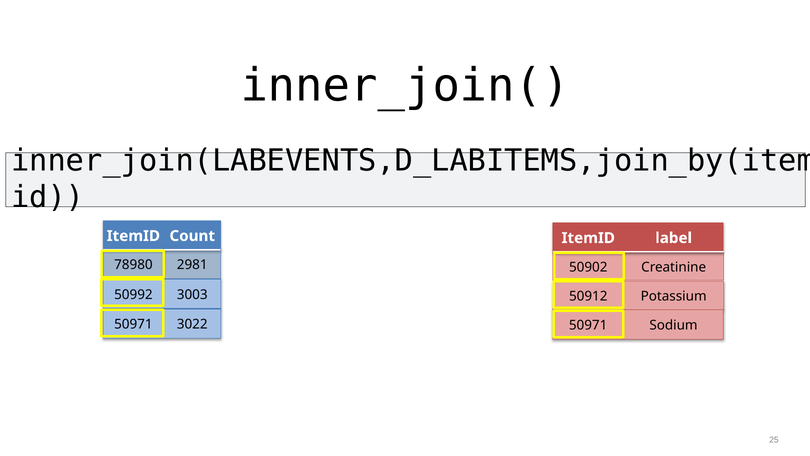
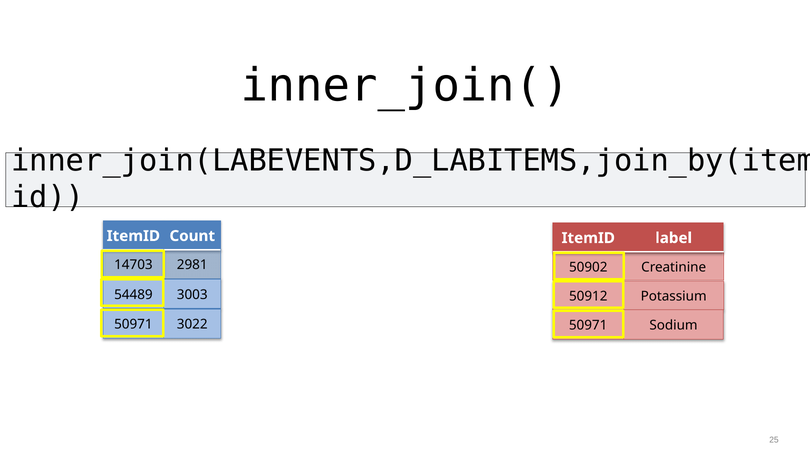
78980: 78980 -> 14703
50992: 50992 -> 54489
